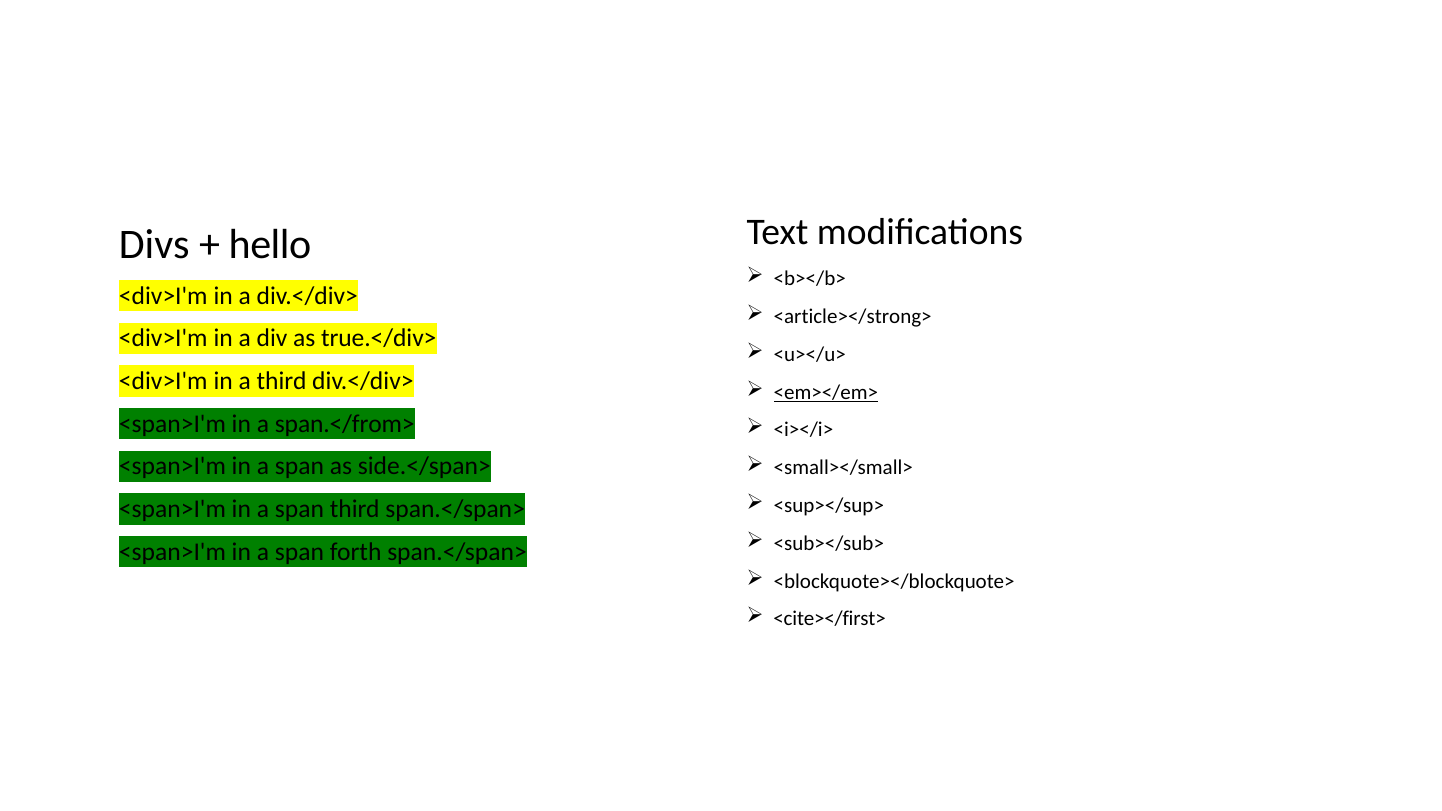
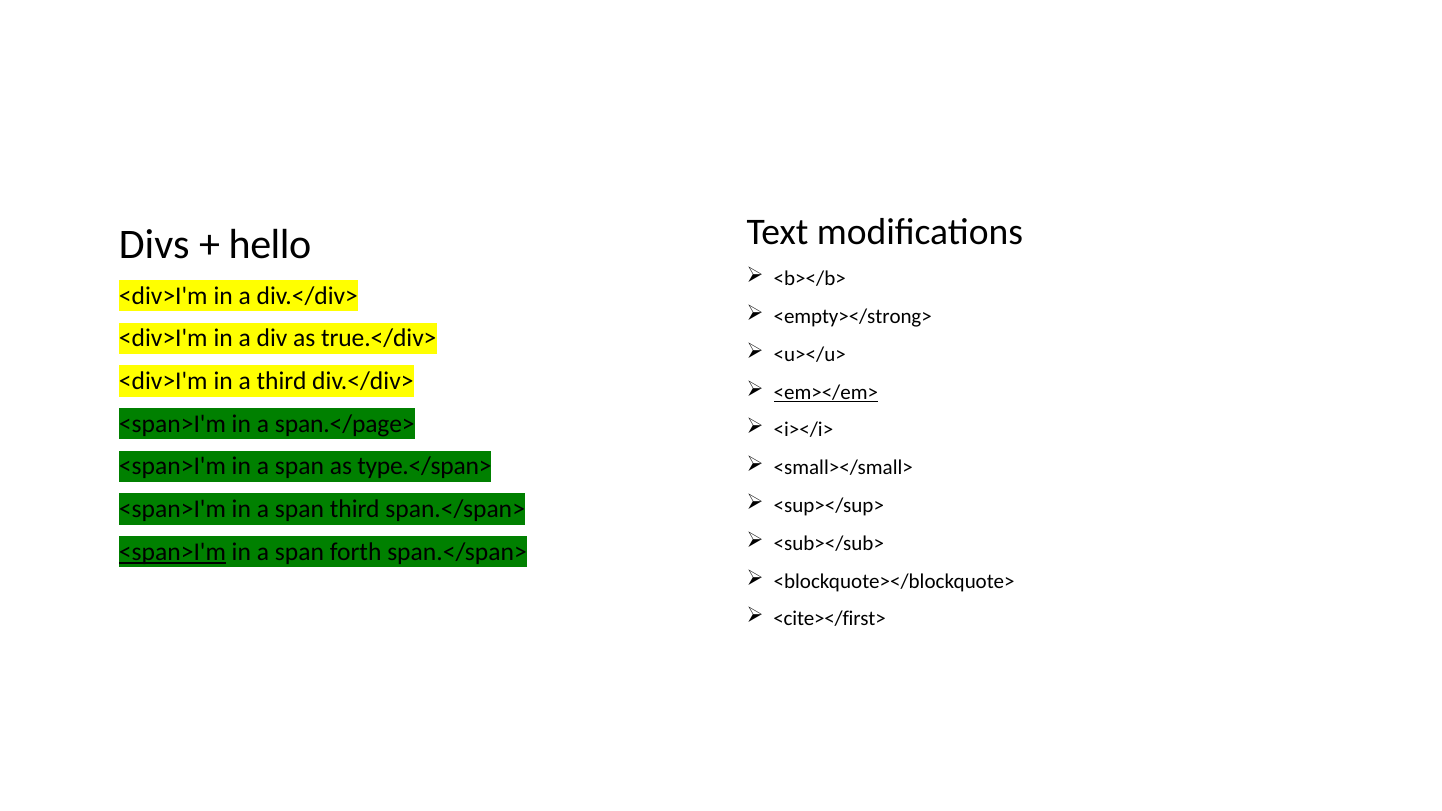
<article></strong>: <article></strong> -> <empty></strong>
span.</from>: span.</from> -> span.</page>
side.</span>: side.</span> -> type.</span>
<span>I'm at (172, 552) underline: none -> present
